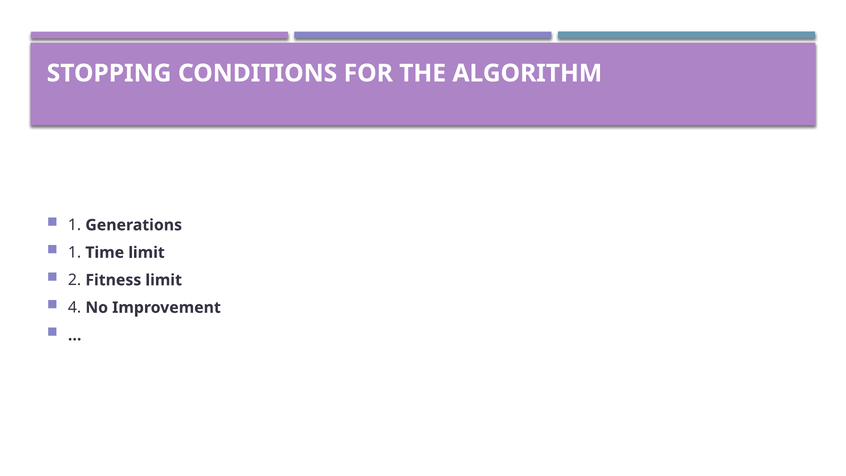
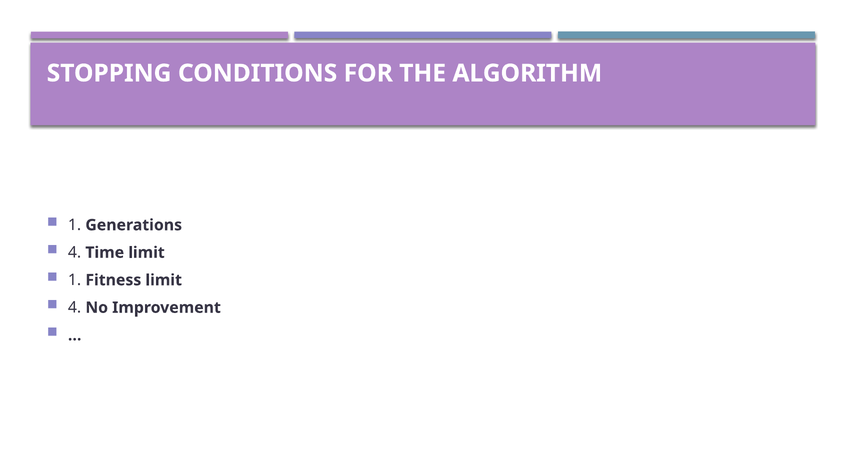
1 at (75, 253): 1 -> 4
2 at (75, 280): 2 -> 1
